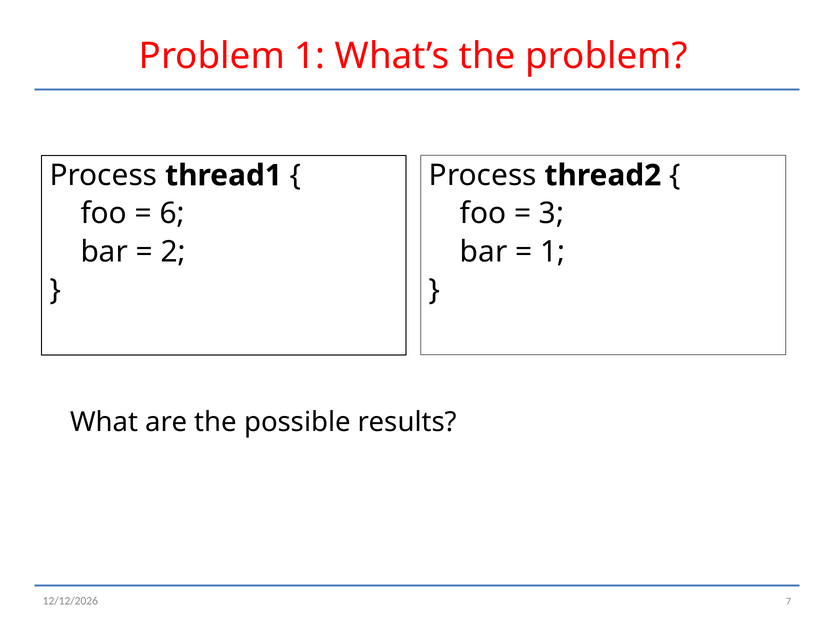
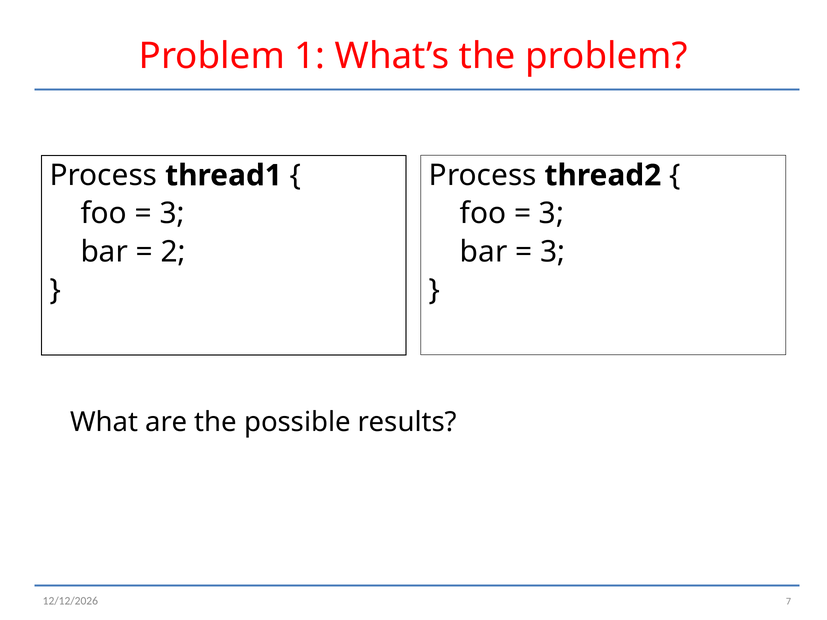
6 at (172, 214): 6 -> 3
1 at (553, 252): 1 -> 3
